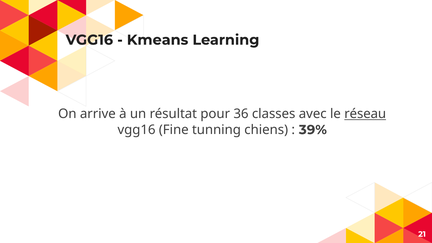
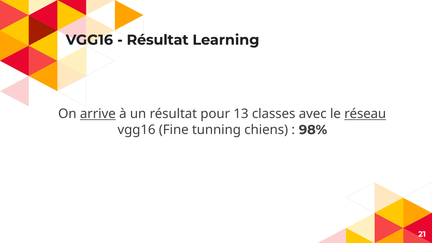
Kmeans at (158, 40): Kmeans -> Résultat
arrive underline: none -> present
36: 36 -> 13
39%: 39% -> 98%
